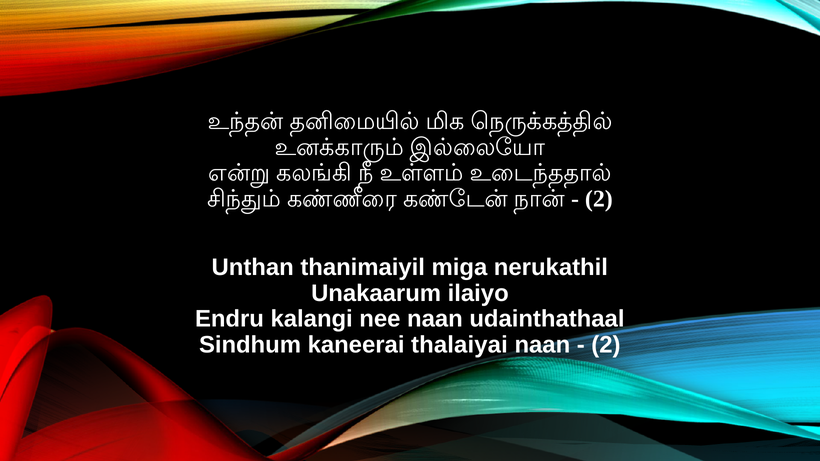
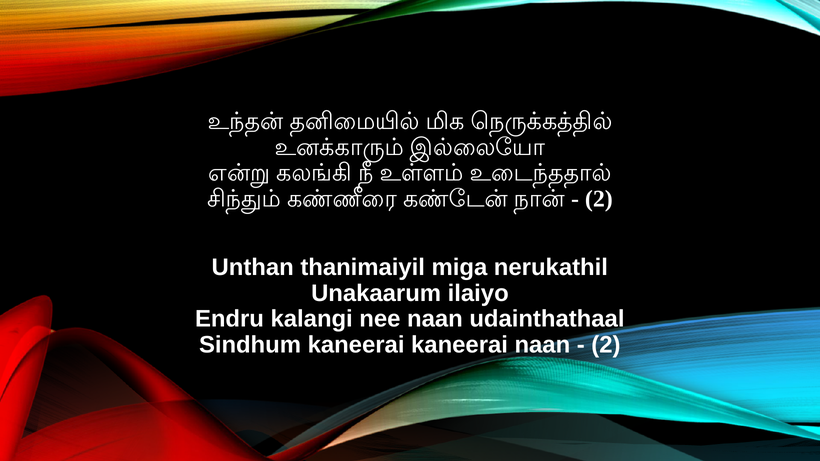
kaneerai thalaiyai: thalaiyai -> kaneerai
